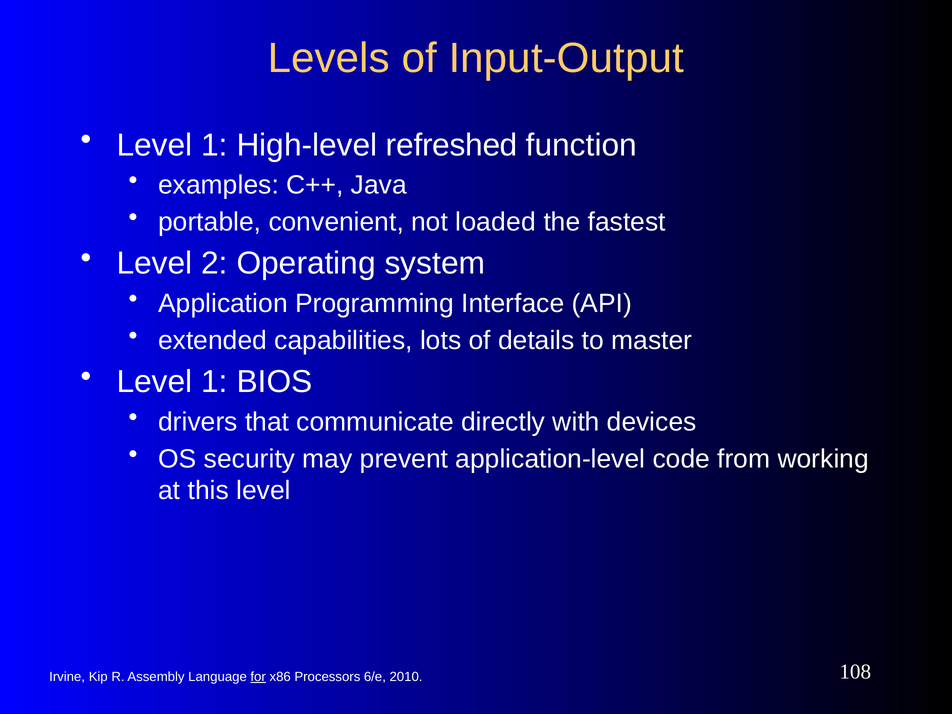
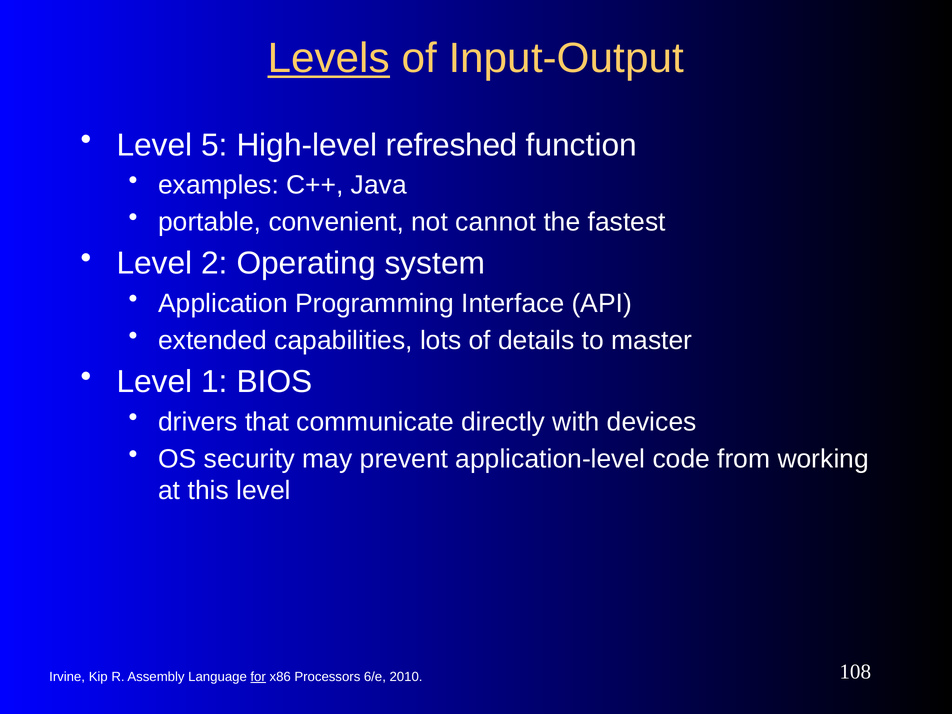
Levels underline: none -> present
1 at (214, 145): 1 -> 5
loaded: loaded -> cannot
